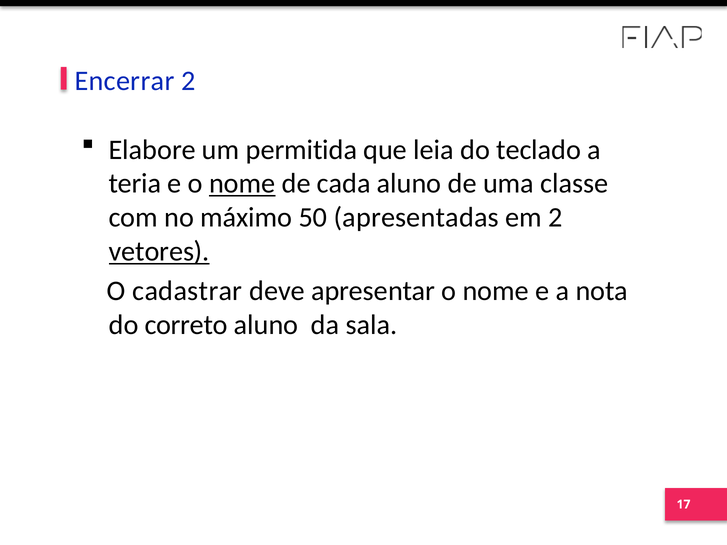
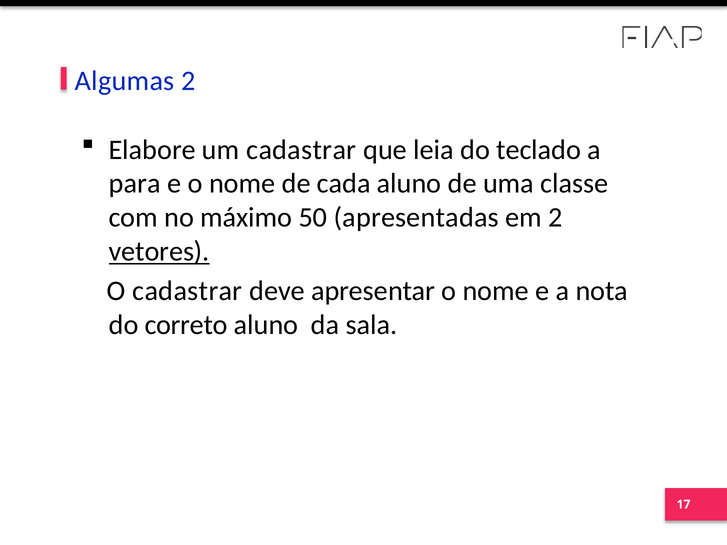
Encerrar: Encerrar -> Algumas
um permitida: permitida -> cadastrar
teria: teria -> para
nome at (242, 184) underline: present -> none
